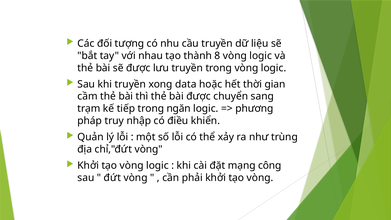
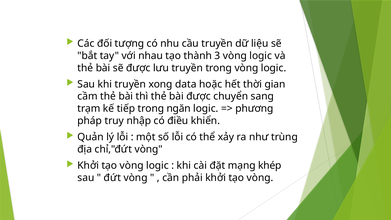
8: 8 -> 3
công: công -> khép
